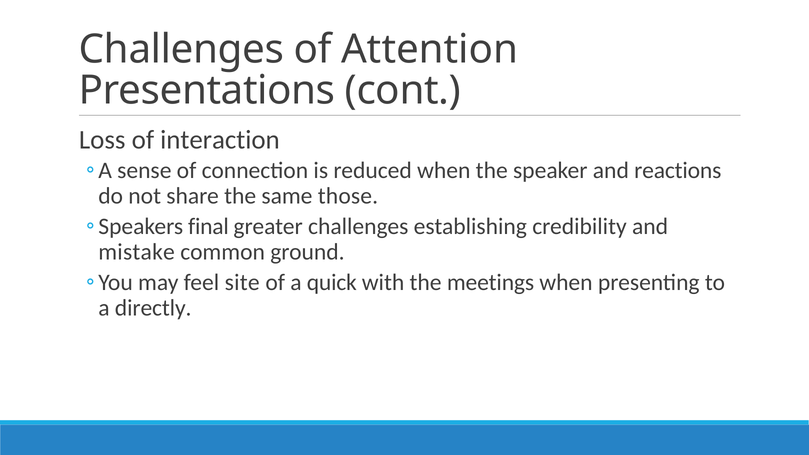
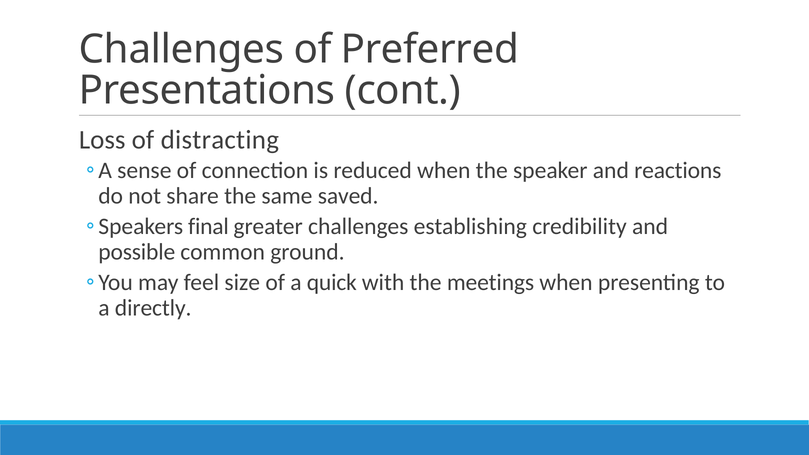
Attention: Attention -> Preferred
interaction: interaction -> distracting
those: those -> saved
mistake: mistake -> possible
site: site -> size
